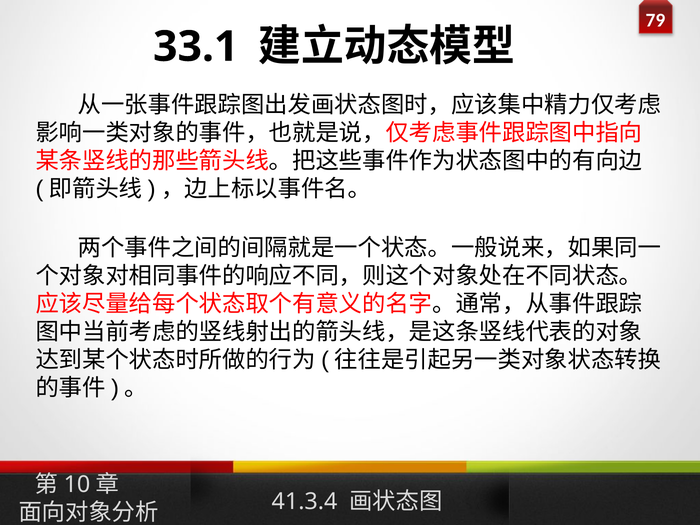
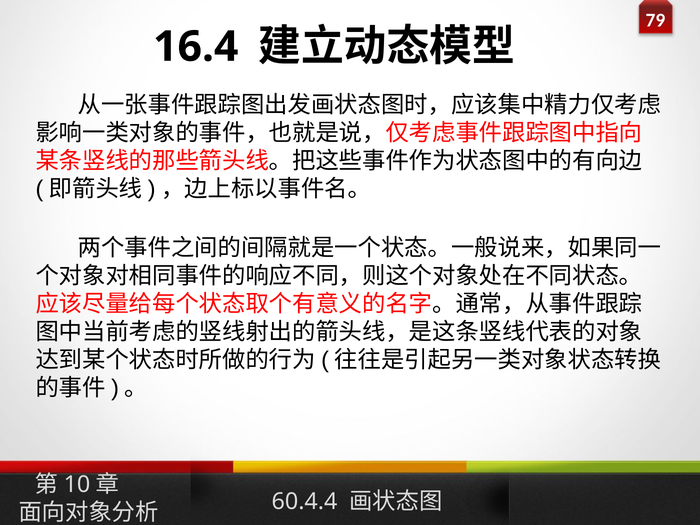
33.1: 33.1 -> 16.4
41.3.4: 41.3.4 -> 60.4.4
